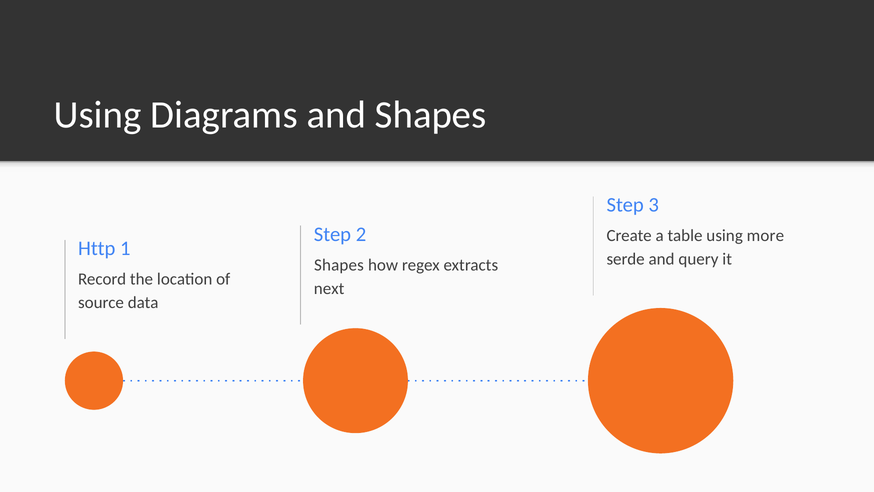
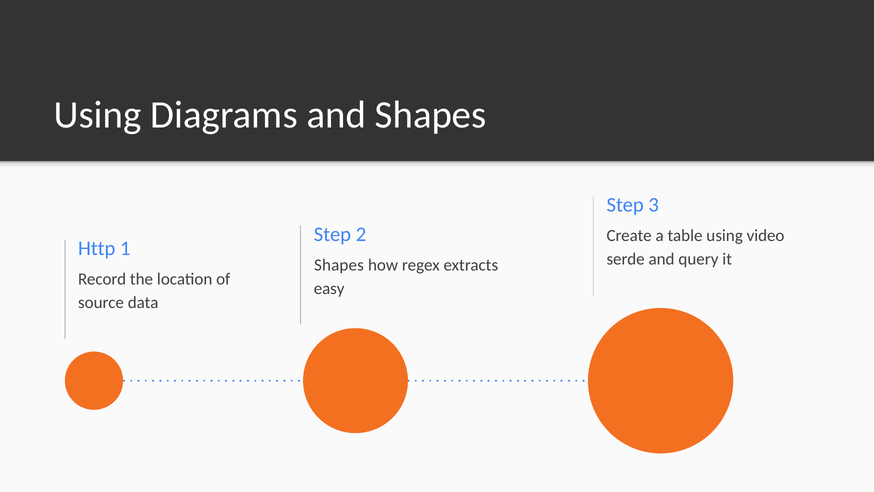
more: more -> video
next: next -> easy
